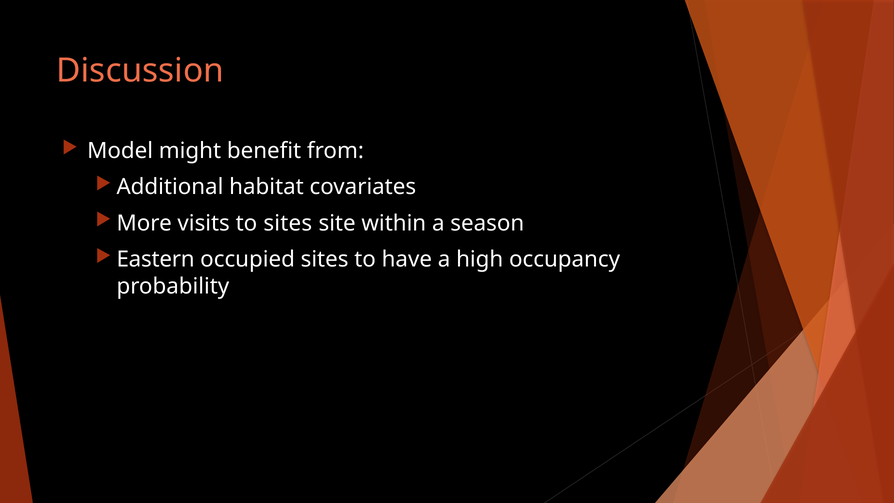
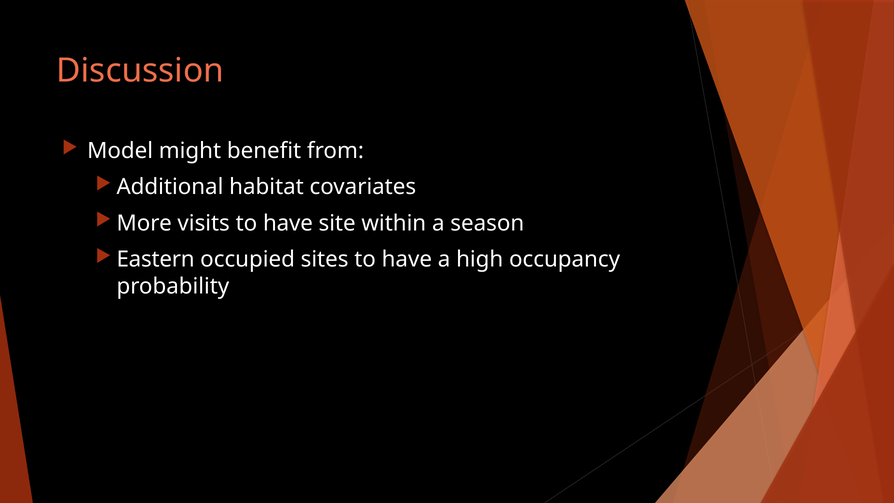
visits to sites: sites -> have
